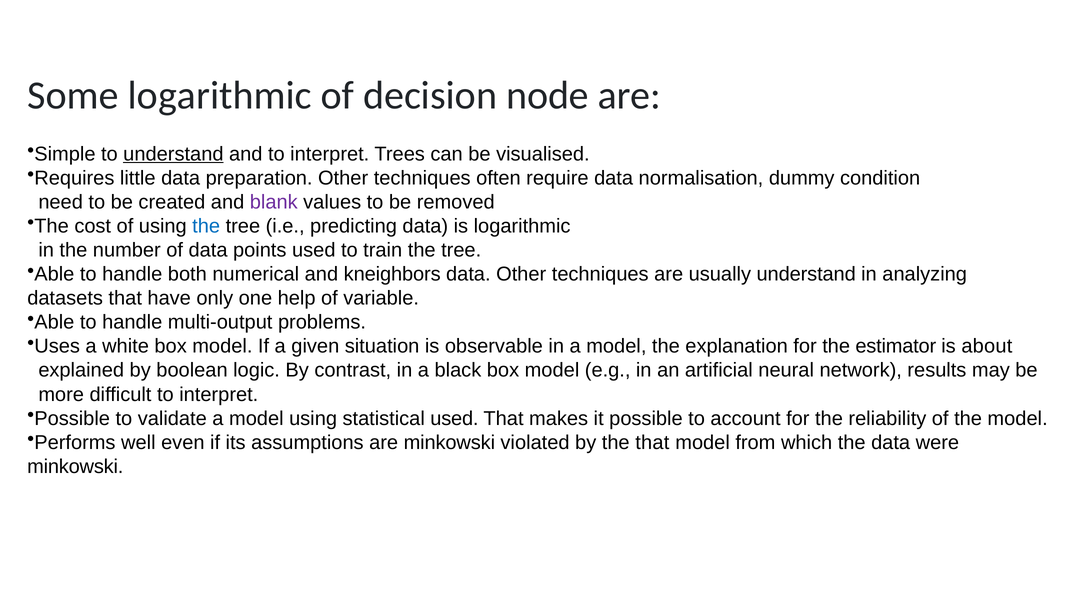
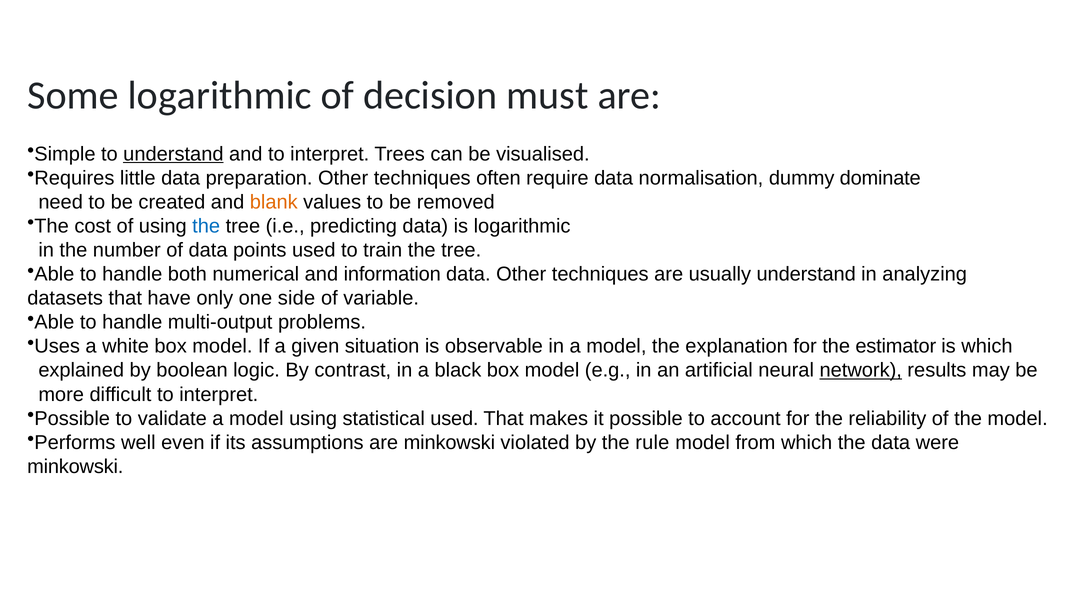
node: node -> must
condition: condition -> dominate
blank colour: purple -> orange
kneighbors: kneighbors -> information
help: help -> side
is about: about -> which
network underline: none -> present
the that: that -> rule
